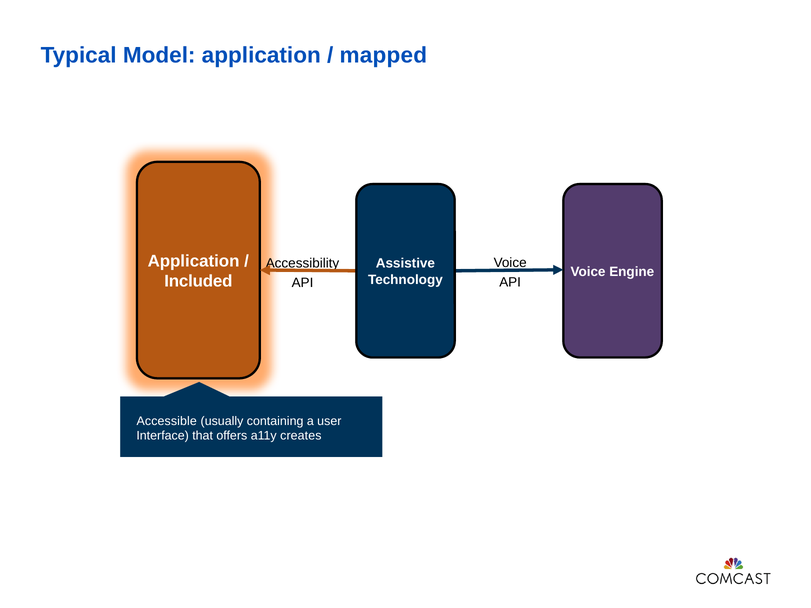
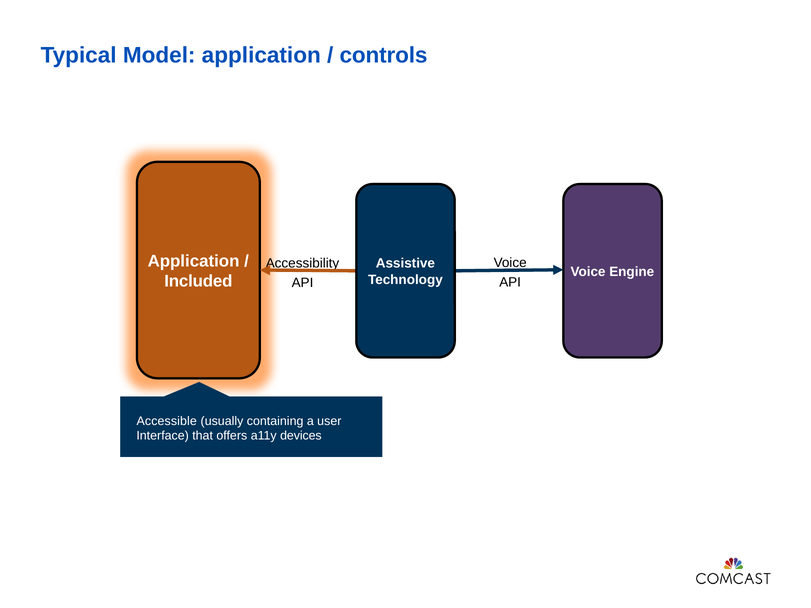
mapped: mapped -> controls
creates: creates -> devices
